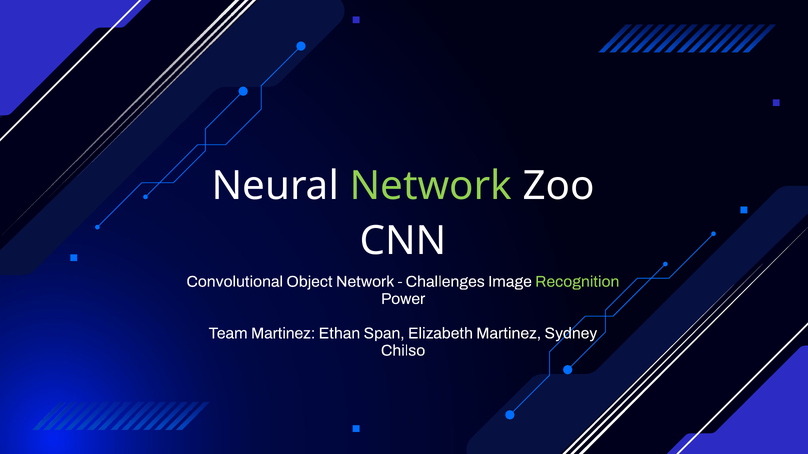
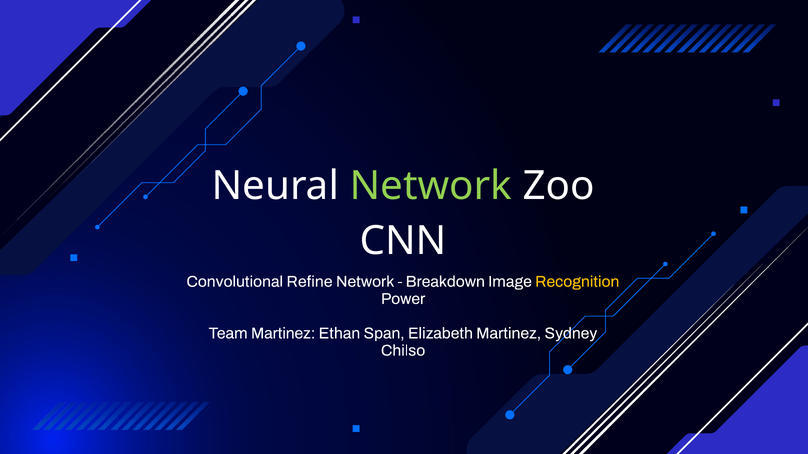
Object: Object -> Refine
Challenges: Challenges -> Breakdown
Recognition colour: light green -> yellow
